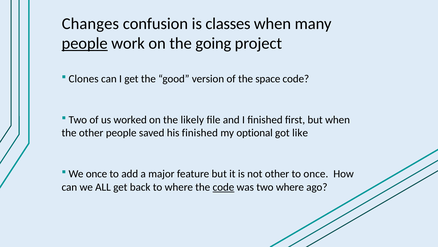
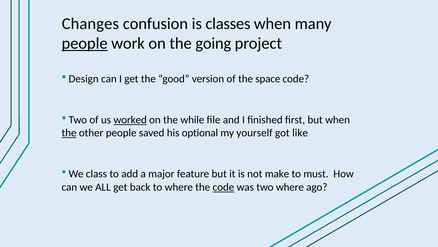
Clones: Clones -> Design
worked underline: none -> present
likely: likely -> while
the at (69, 133) underline: none -> present
his finished: finished -> optional
optional: optional -> yourself
We once: once -> class
not other: other -> make
to once: once -> must
